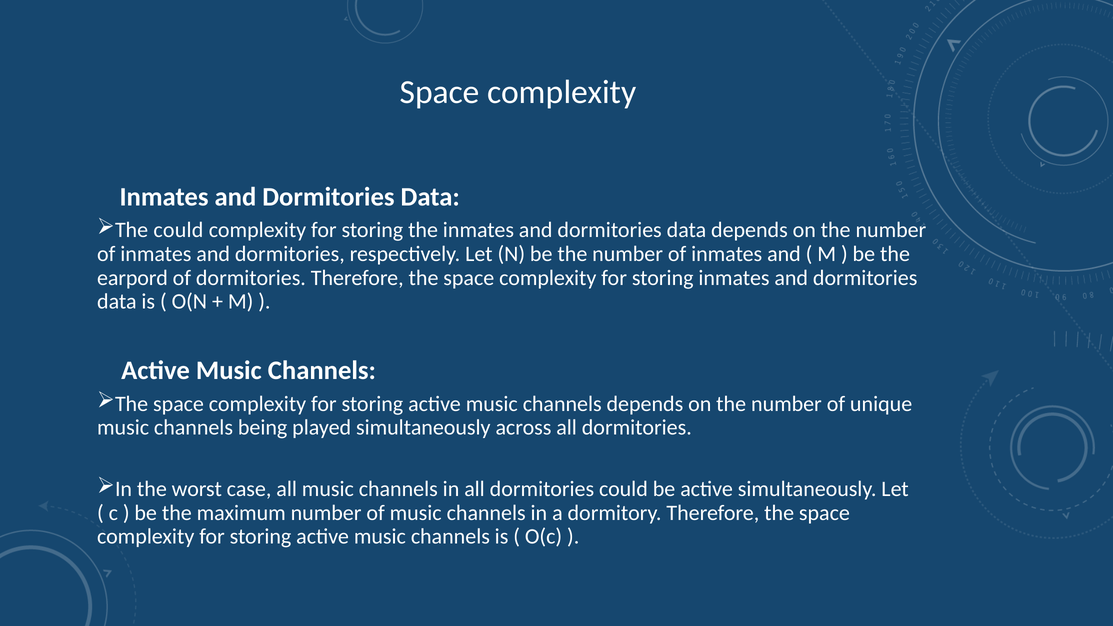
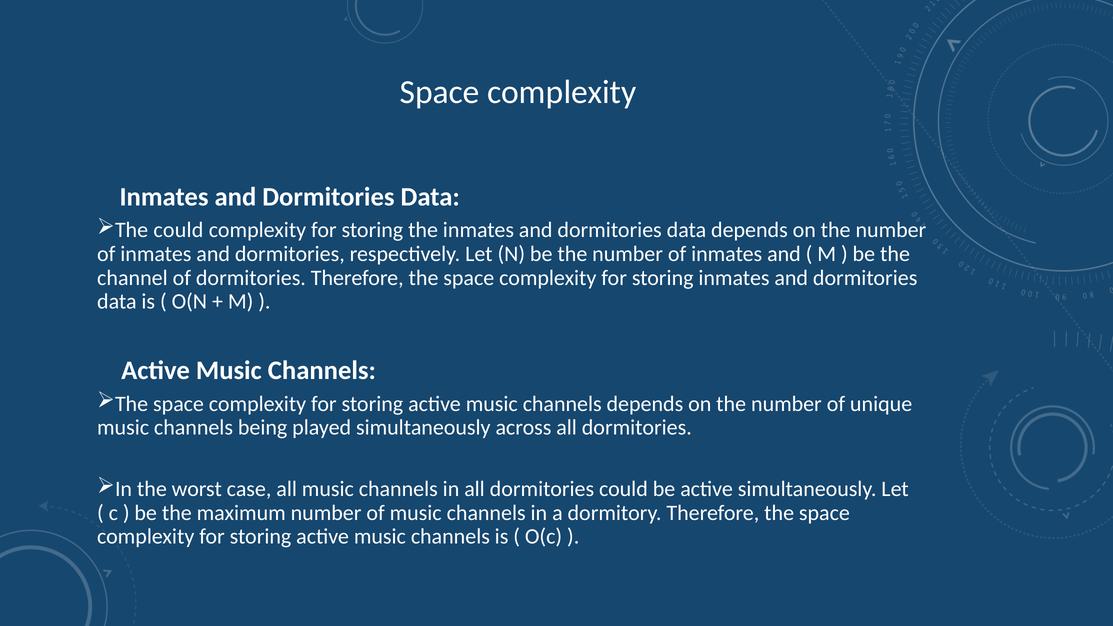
earpord: earpord -> channel
